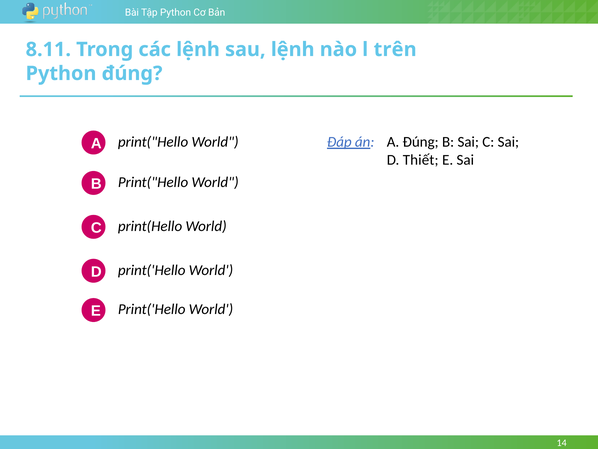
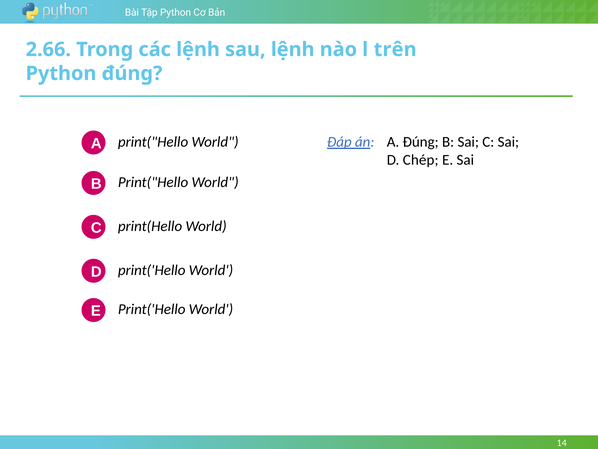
8.11: 8.11 -> 2.66
Thiết: Thiết -> Chép
